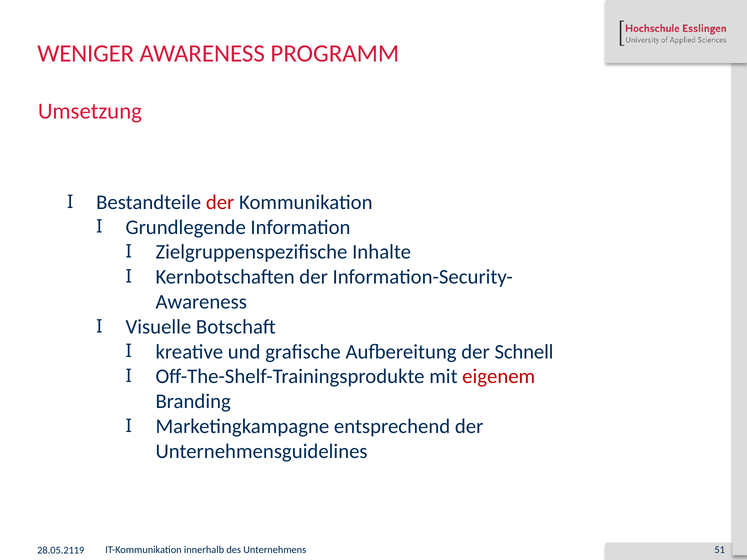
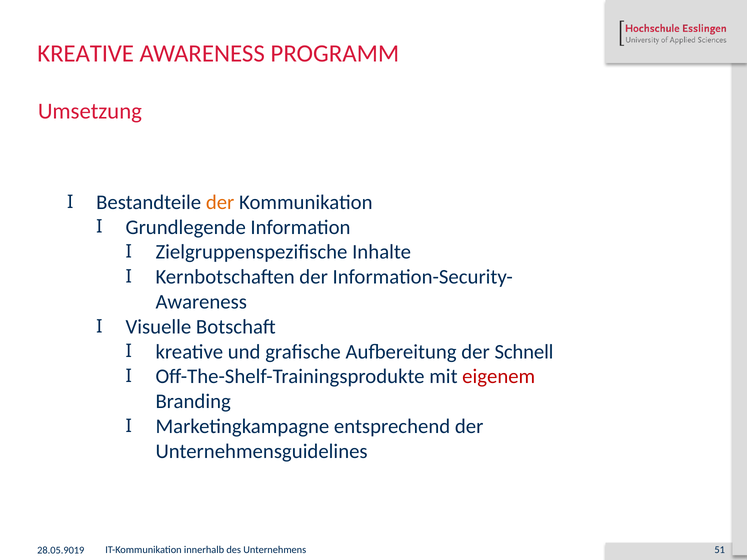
WENIGER at (86, 54): WENIGER -> KREATIVE
der at (220, 202) colour: red -> orange
28.05.2119: 28.05.2119 -> 28.05.9019
